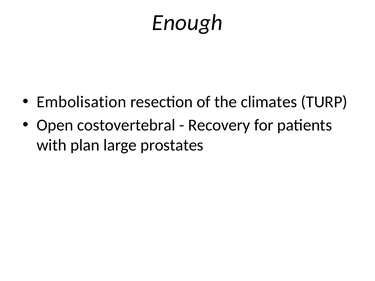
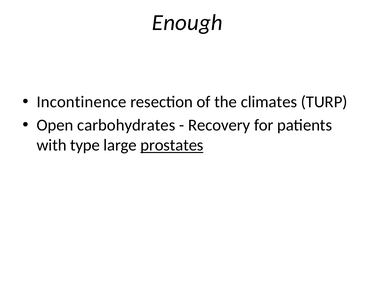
Embolisation: Embolisation -> Incontinence
costovertebral: costovertebral -> carbohydrates
plan: plan -> type
prostates underline: none -> present
